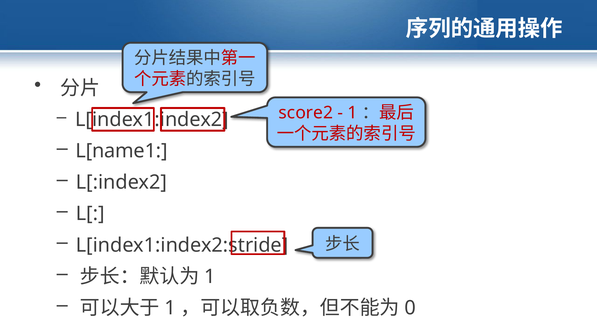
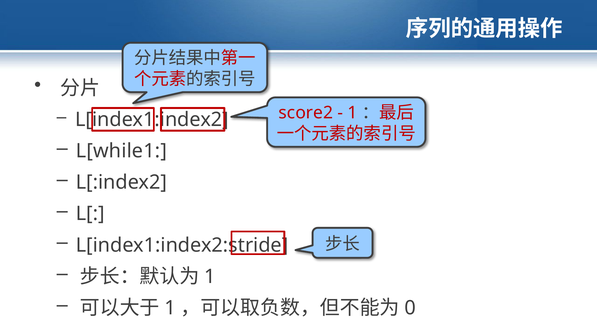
L[name1: L[name1 -> L[while1
